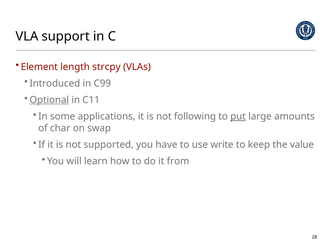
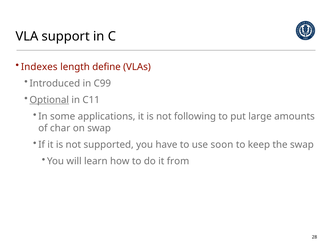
Element: Element -> Indexes
strcpy: strcpy -> define
put underline: present -> none
write: write -> soon
the value: value -> swap
